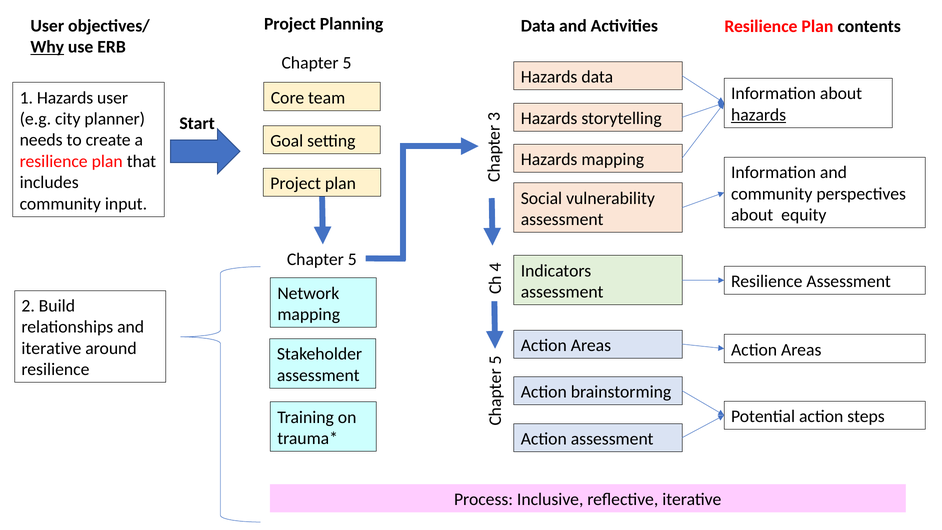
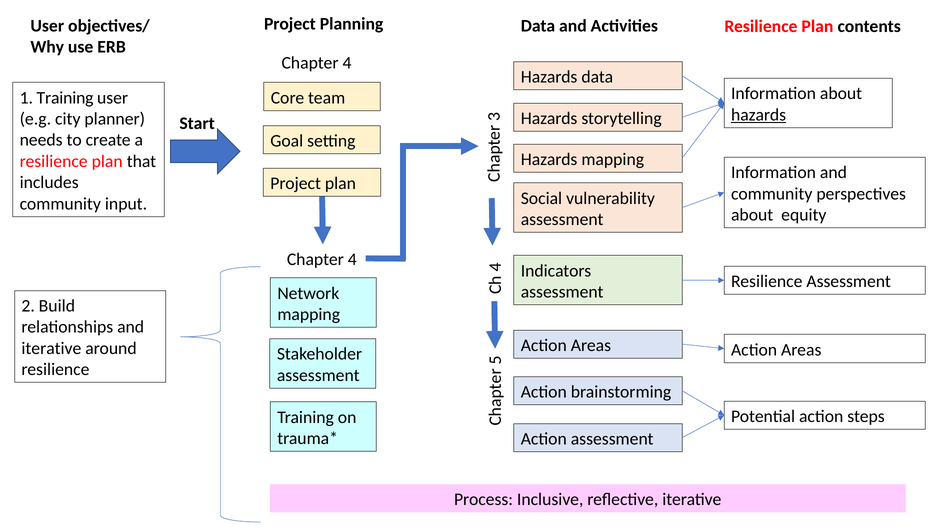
Why underline: present -> none
5 at (347, 63): 5 -> 4
1 Hazards: Hazards -> Training
5 at (352, 260): 5 -> 4
